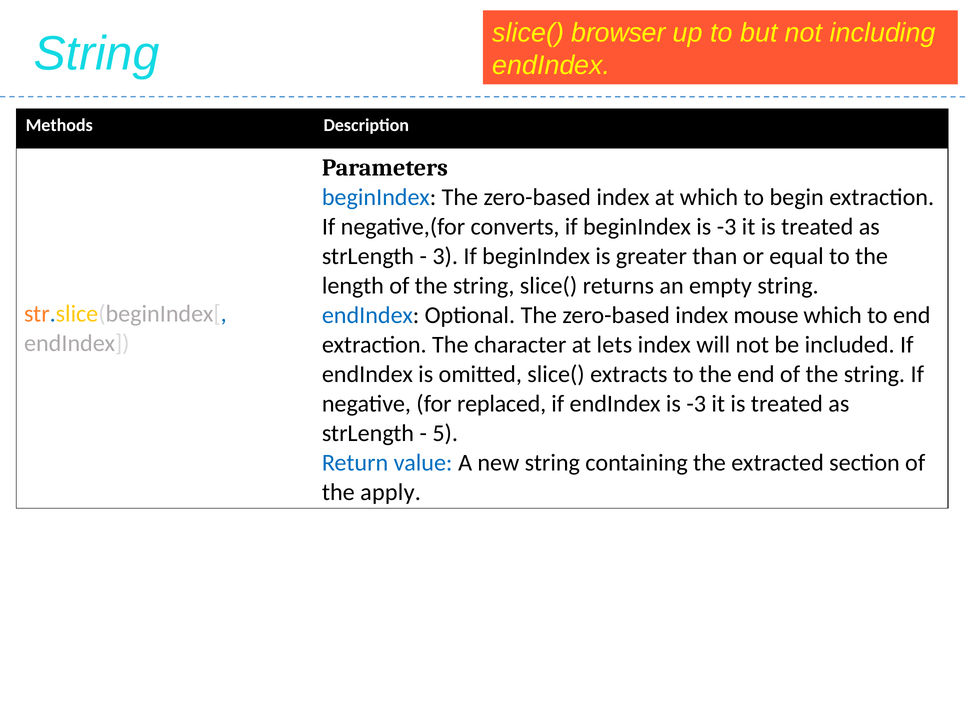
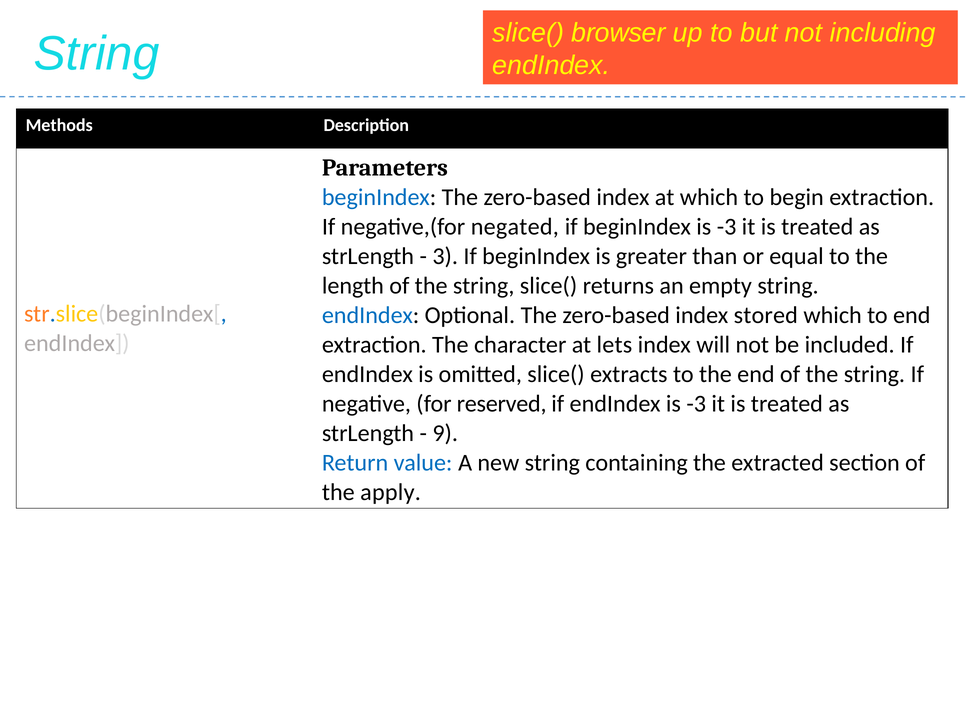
converts: converts -> negated
mouse: mouse -> stored
replaced: replaced -> reserved
5: 5 -> 9
